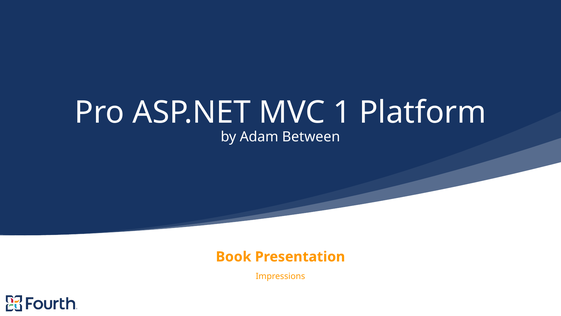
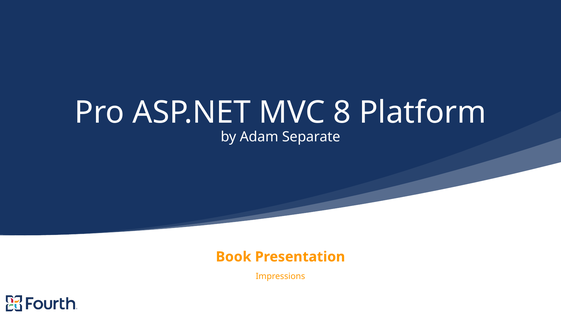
1: 1 -> 8
Between: Between -> Separate
